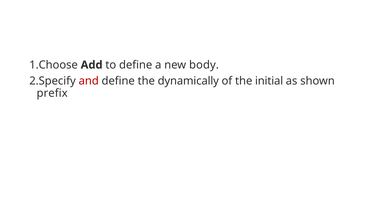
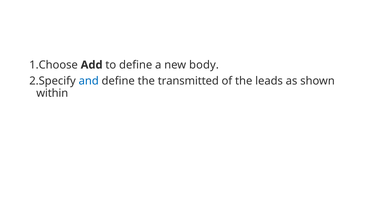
and colour: red -> blue
dynamically: dynamically -> transmitted
initial: initial -> leads
prefix: prefix -> within
